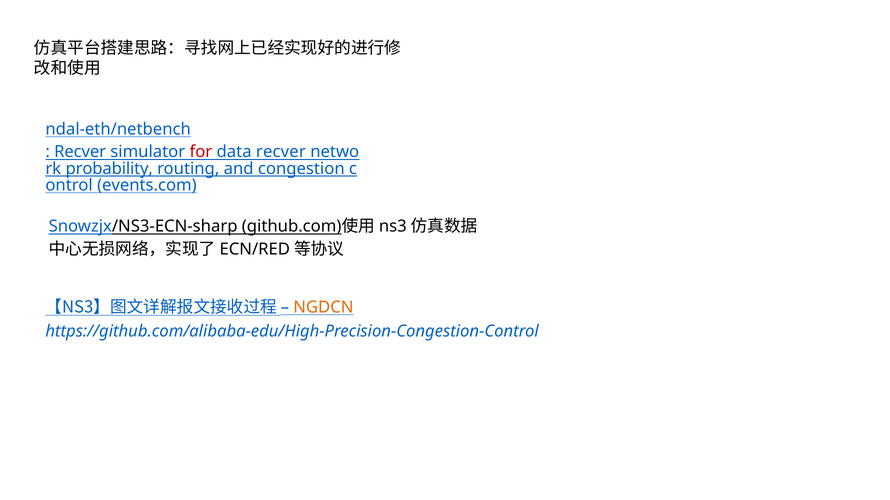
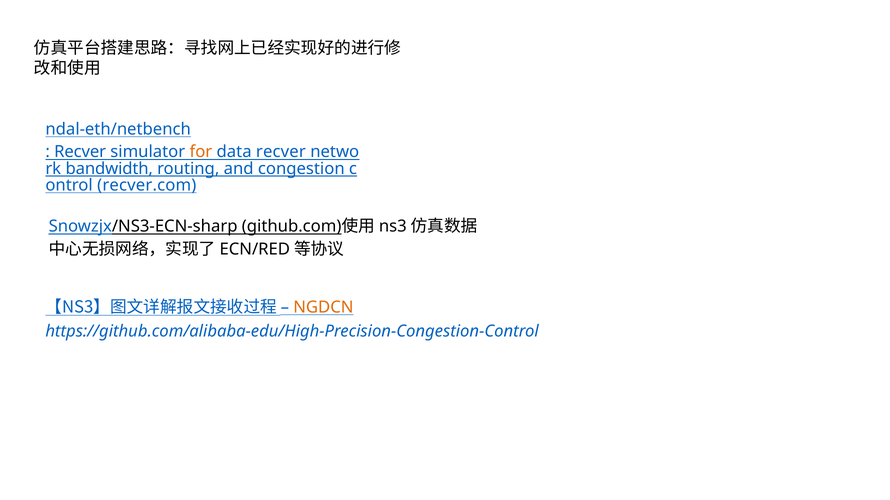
for colour: red -> orange
probability: probability -> bandwidth
events.com: events.com -> recver.com
